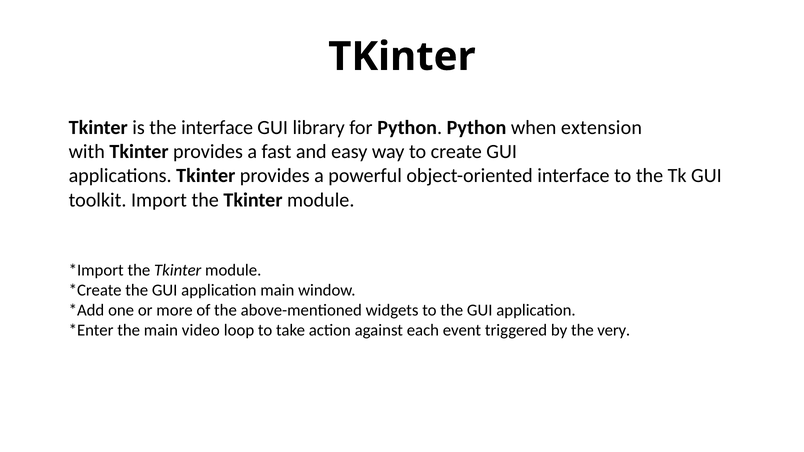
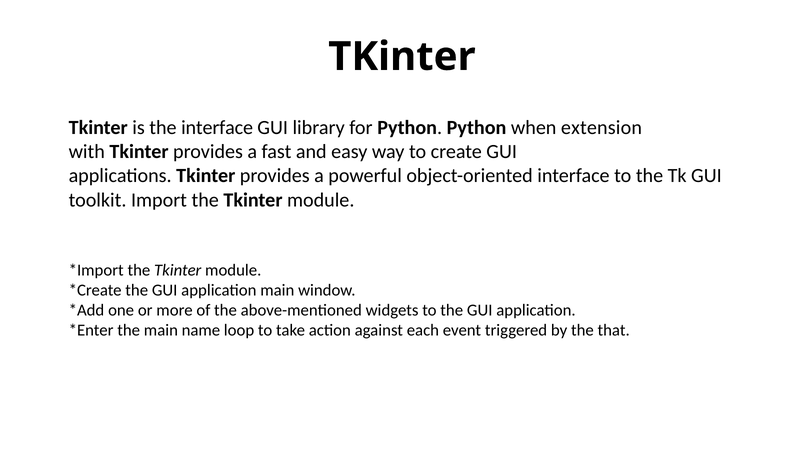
video: video -> name
very: very -> that
